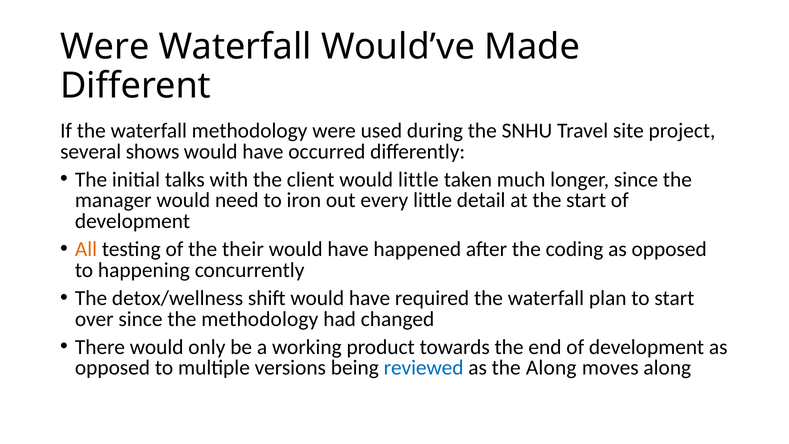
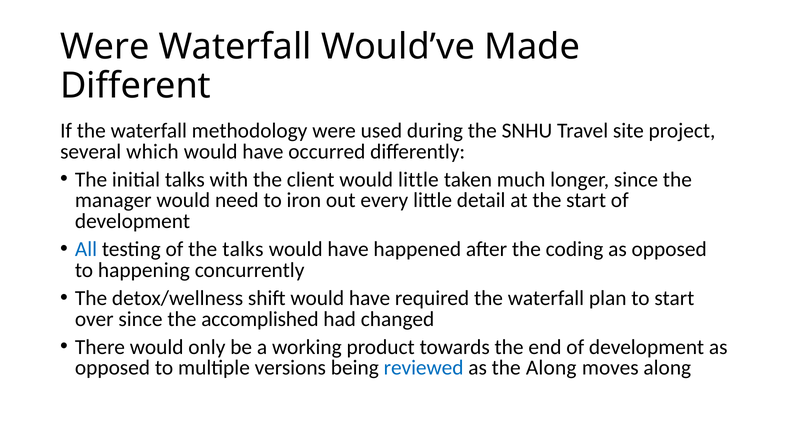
shows: shows -> which
All colour: orange -> blue
the their: their -> talks
the methodology: methodology -> accomplished
